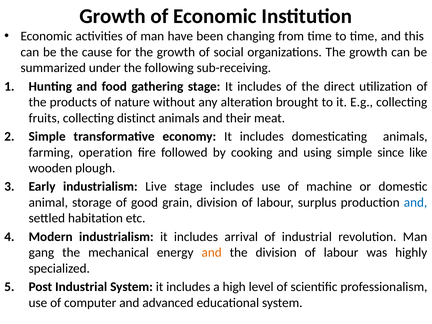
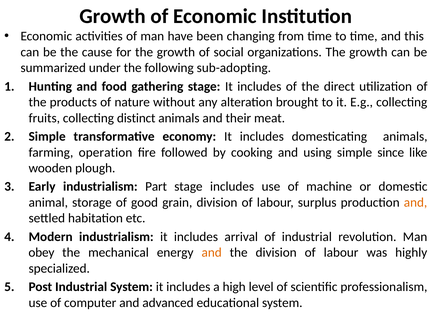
sub-receiving: sub-receiving -> sub-adopting
Live: Live -> Part
and at (415, 202) colour: blue -> orange
gang: gang -> obey
